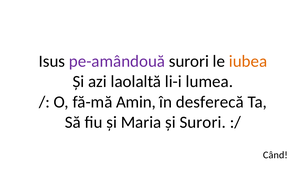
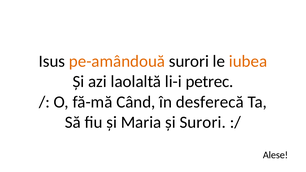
pe-amândouă colour: purple -> orange
lumea: lumea -> petrec
Amin: Amin -> Când
Când: Când -> Alese
